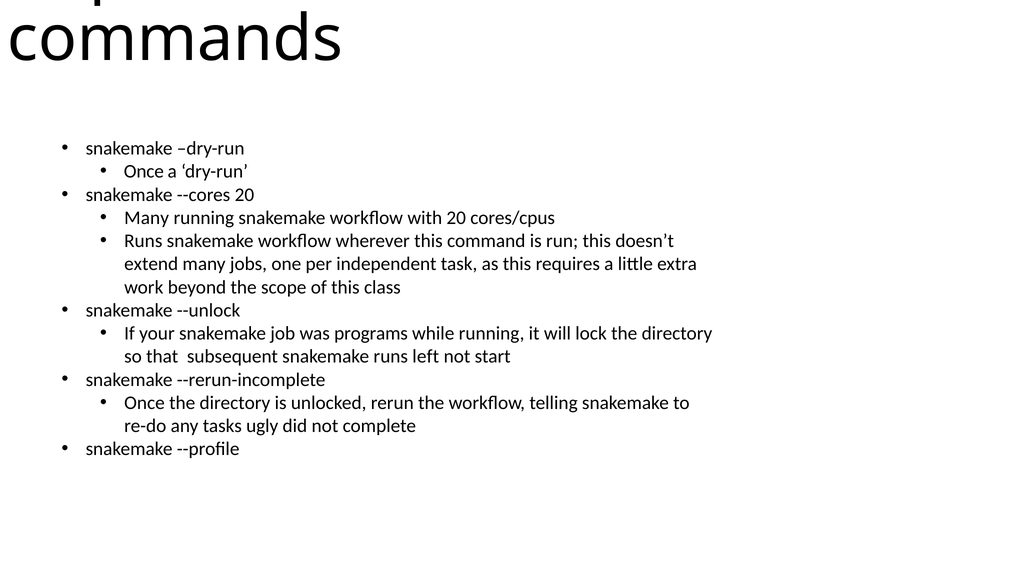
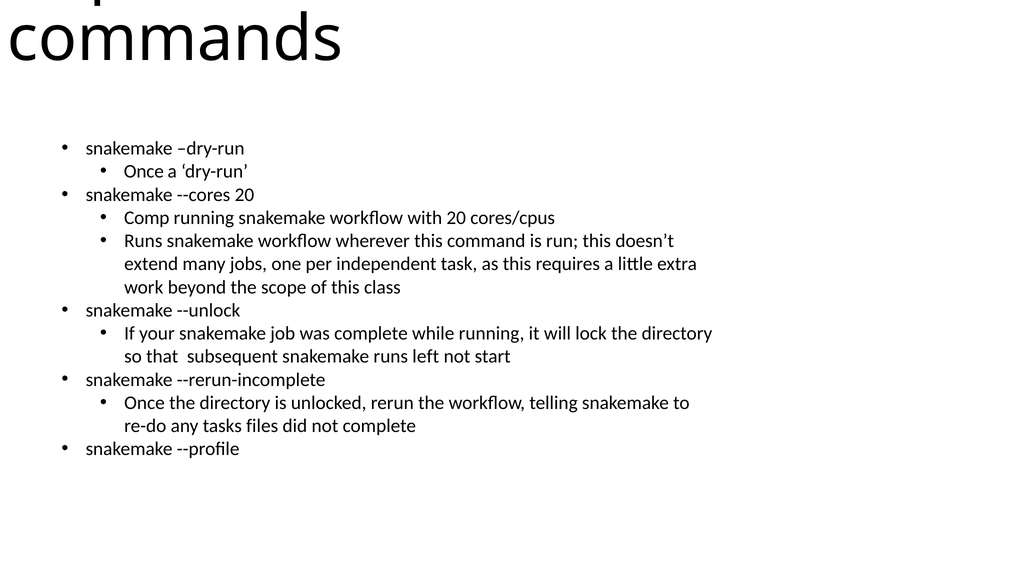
Many at (147, 218): Many -> Comp
was programs: programs -> complete
ugly: ugly -> files
